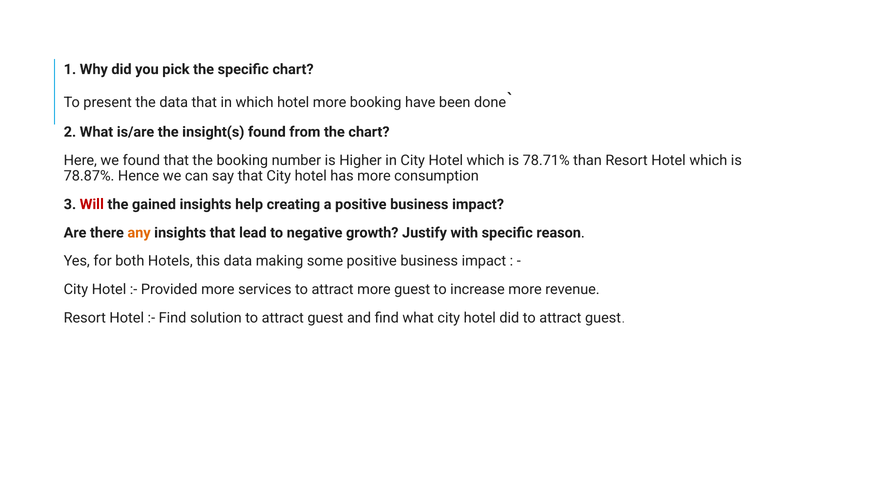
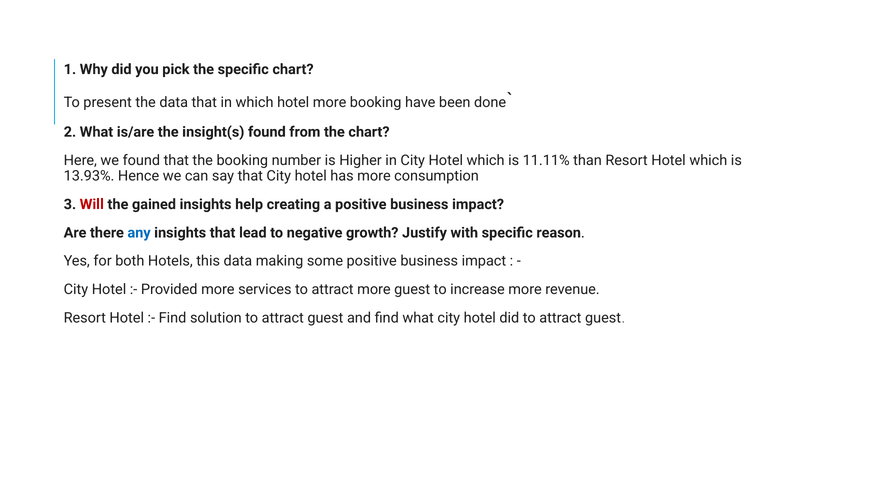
78.71%: 78.71% -> 11.11%
78.87%: 78.87% -> 13.93%
any colour: orange -> blue
